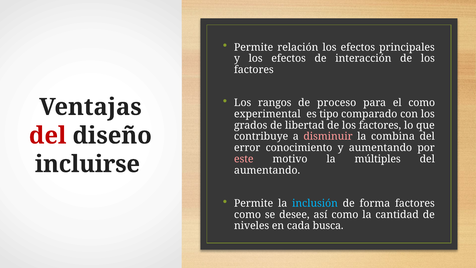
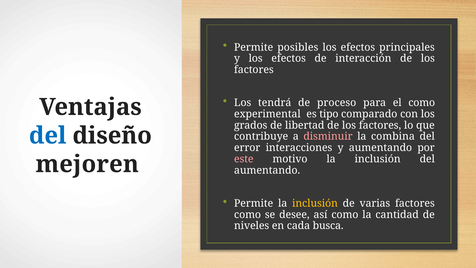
relación: relación -> posibles
rangos: rangos -> tendrá
del at (48, 136) colour: red -> blue
conocimiento: conocimiento -> interacciones
motivo la múltiples: múltiples -> inclusión
incluirse: incluirse -> mejoren
inclusión at (315, 203) colour: light blue -> yellow
forma: forma -> varias
